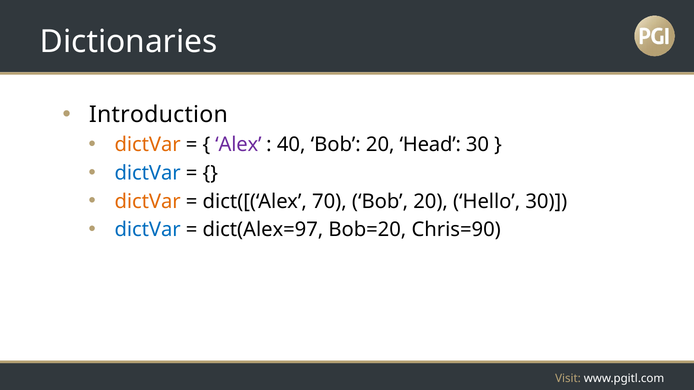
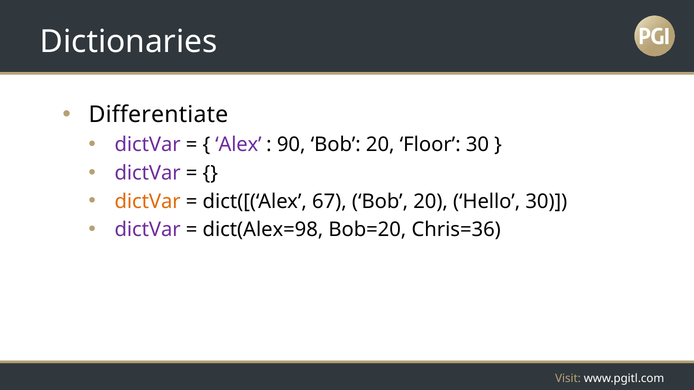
Introduction: Introduction -> Differentiate
dictVar at (148, 145) colour: orange -> purple
40: 40 -> 90
Head: Head -> Floor
dictVar at (148, 173) colour: blue -> purple
70: 70 -> 67
dictVar at (148, 230) colour: blue -> purple
dict(Alex=97: dict(Alex=97 -> dict(Alex=98
Chris=90: Chris=90 -> Chris=36
